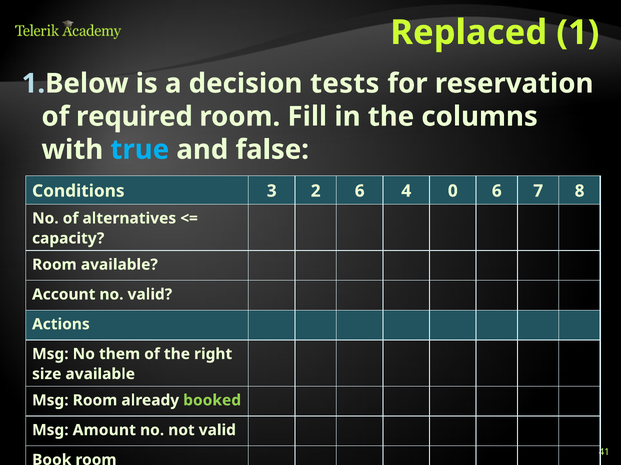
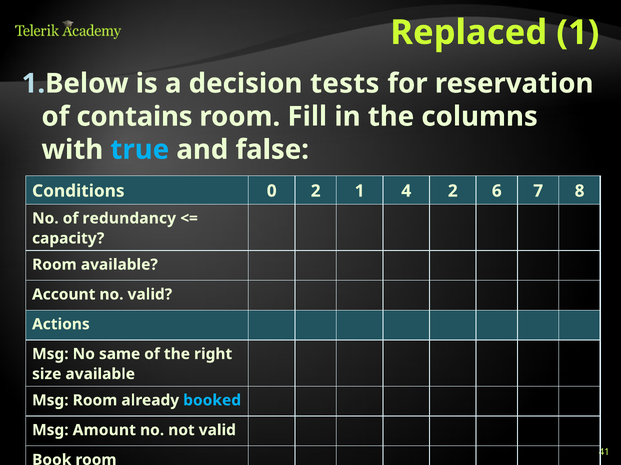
required: required -> contains
3: 3 -> 0
2 6: 6 -> 1
4 0: 0 -> 2
alternatives: alternatives -> redundancy
them: them -> same
booked colour: light green -> light blue
